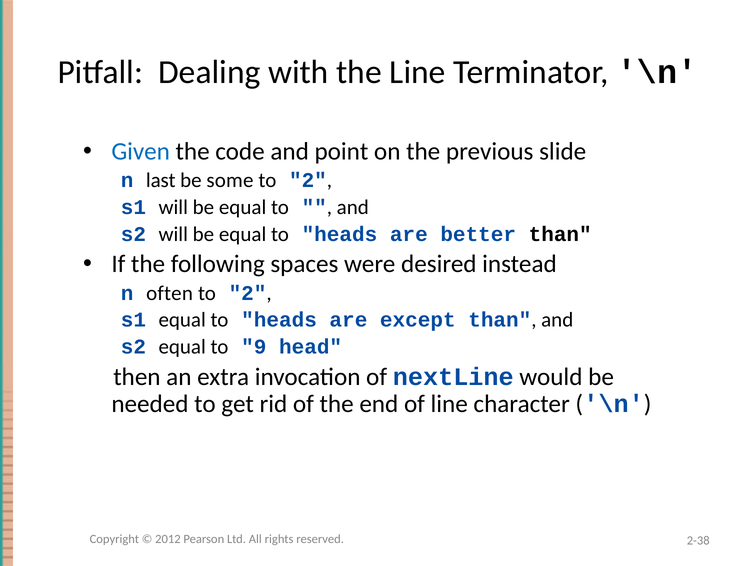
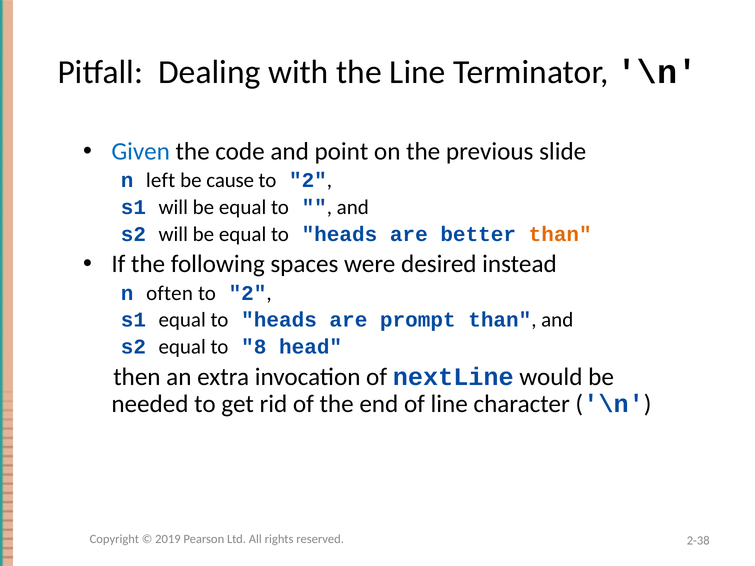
last: last -> left
some: some -> cause
than at (560, 234) colour: black -> orange
except: except -> prompt
9: 9 -> 8
2012: 2012 -> 2019
